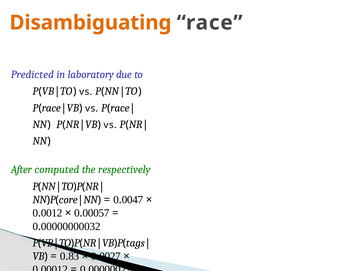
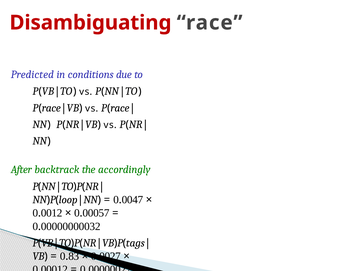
Disambiguating colour: orange -> red
laboratory: laboratory -> conditions
computed: computed -> backtrack
respectively: respectively -> accordingly
core: core -> loop
